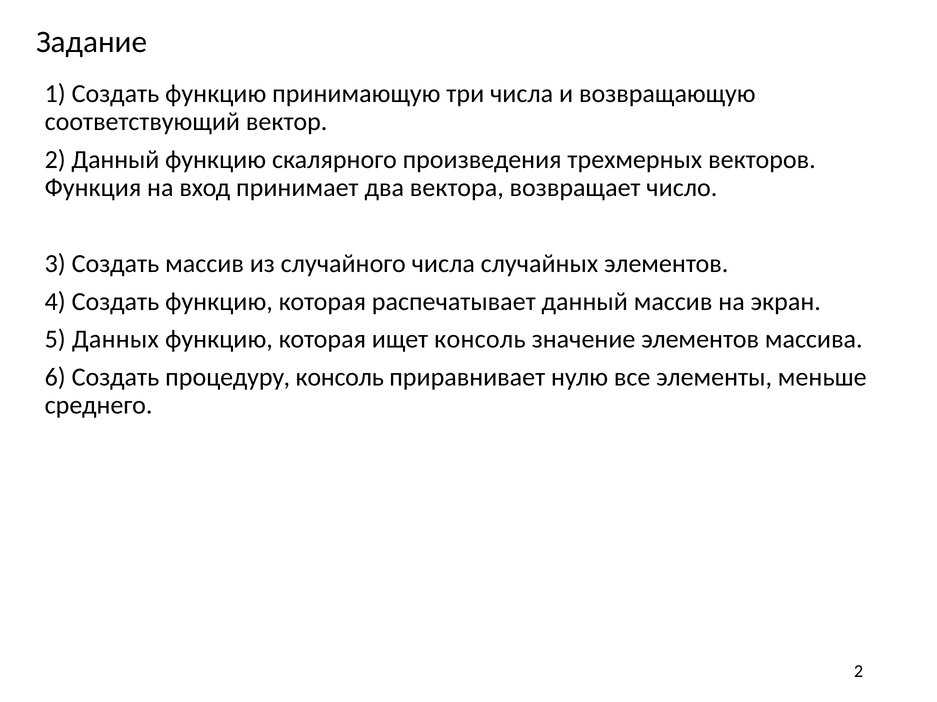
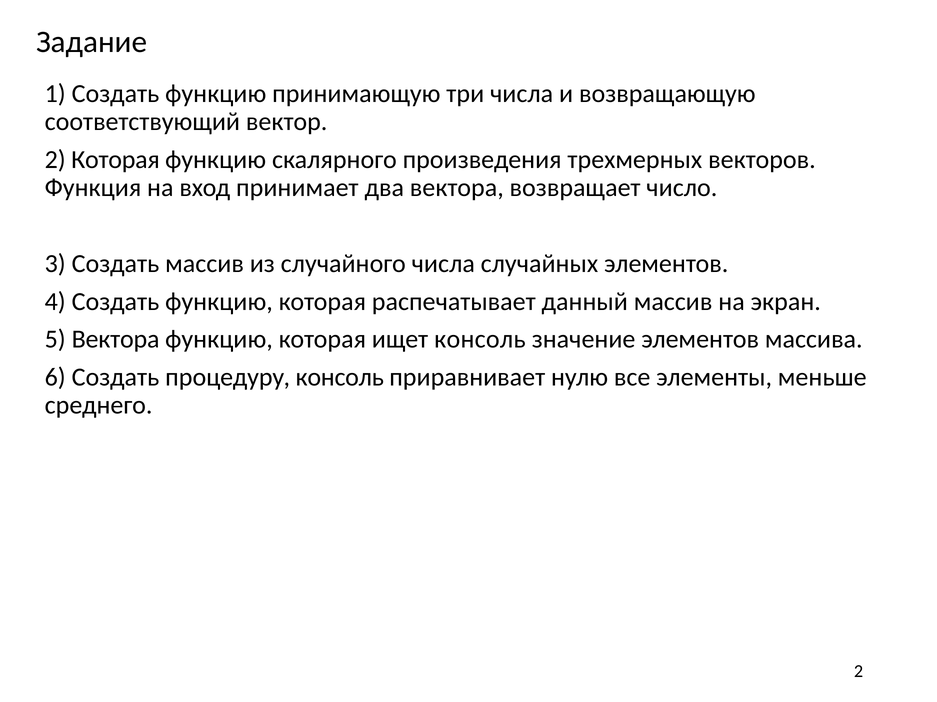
2 Данный: Данный -> Которая
5 Данных: Данных -> Вектора
